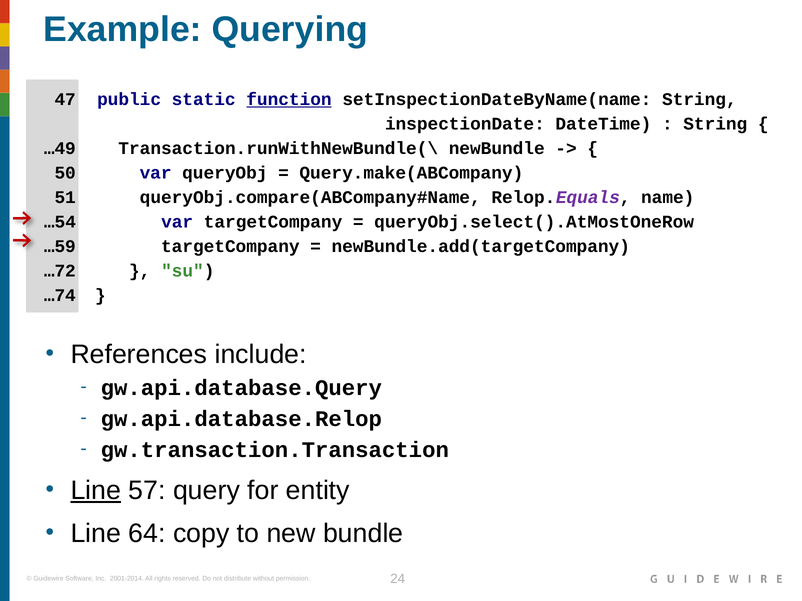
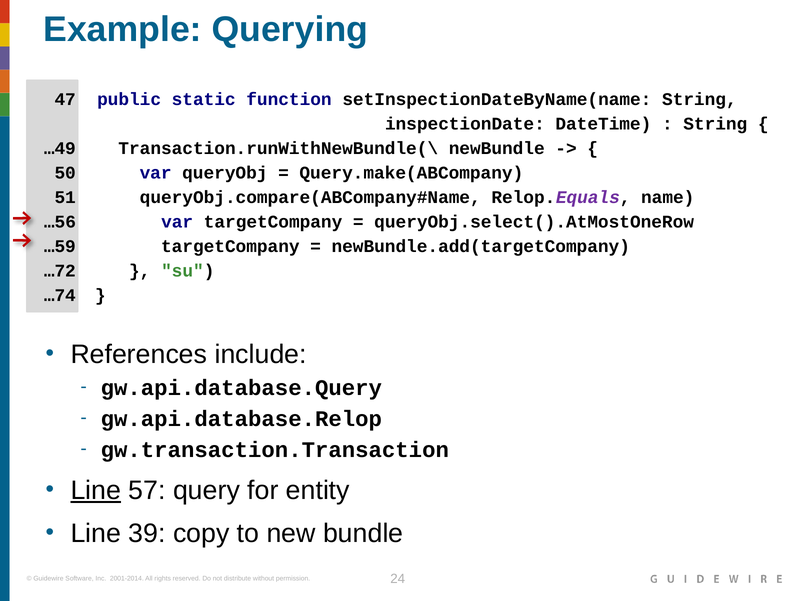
function underline: present -> none
…54: …54 -> …56
64: 64 -> 39
